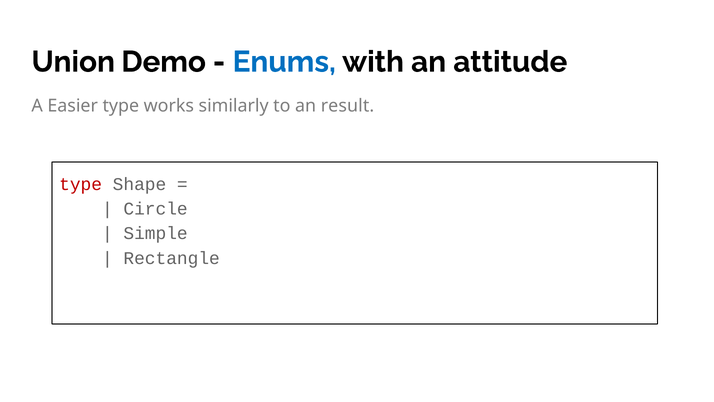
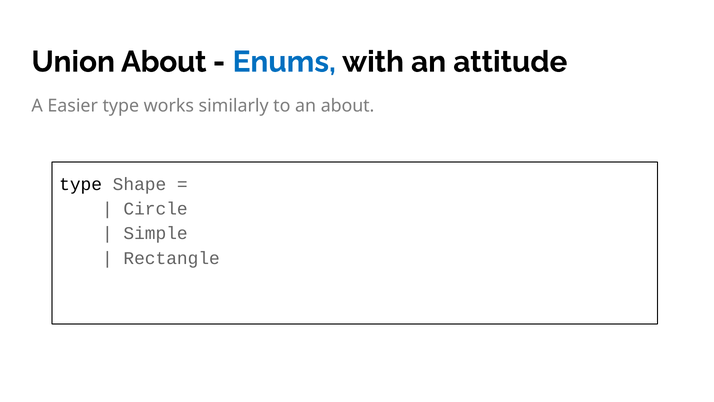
Union Demo: Demo -> About
an result: result -> about
type at (81, 184) colour: red -> black
